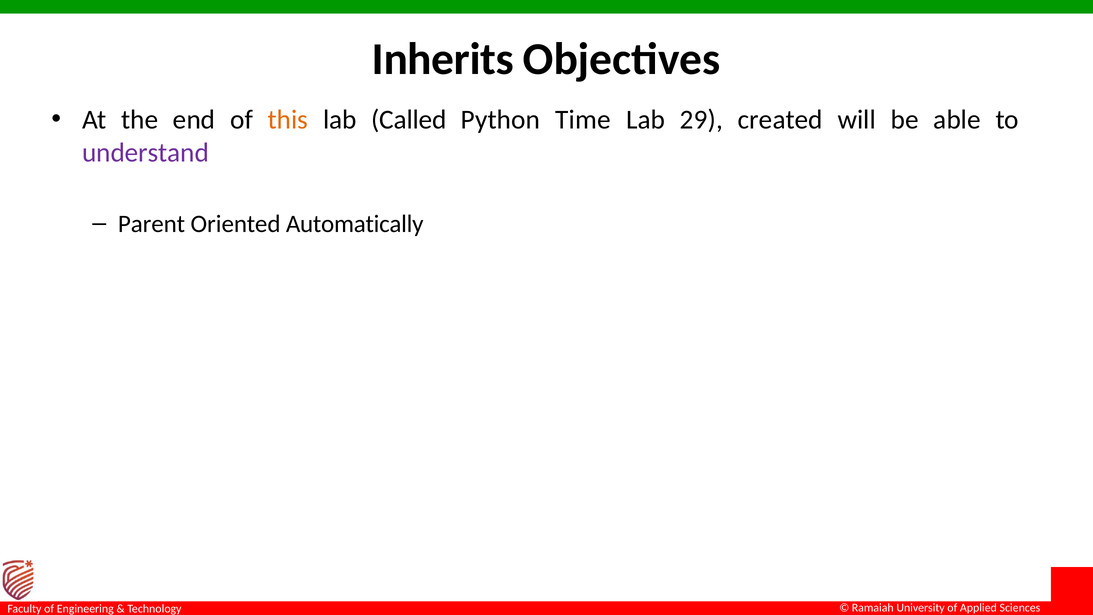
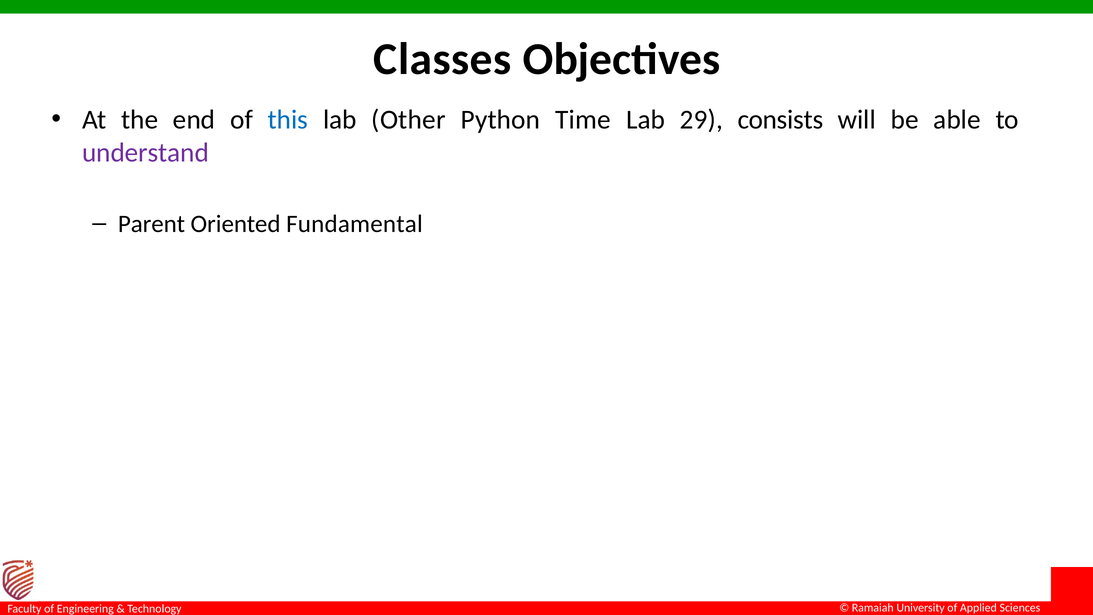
Inherits: Inherits -> Classes
this colour: orange -> blue
Called: Called -> Other
created: created -> consists
Automatically: Automatically -> Fundamental
